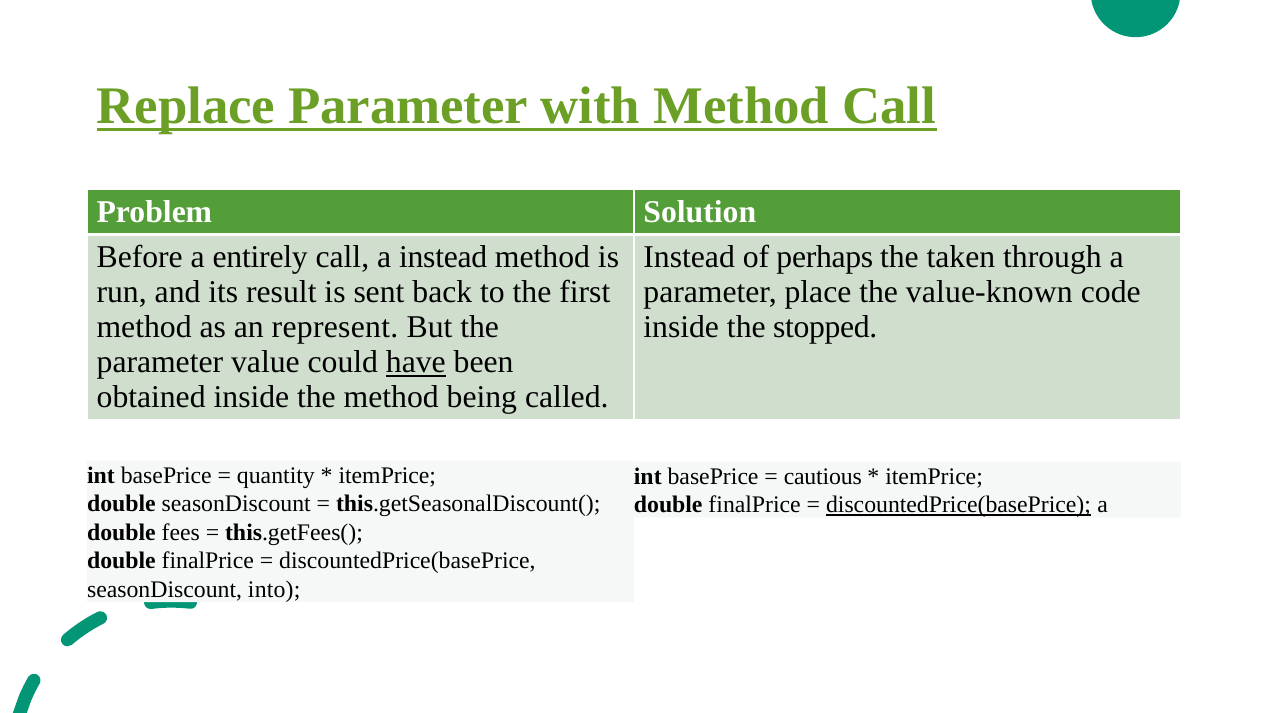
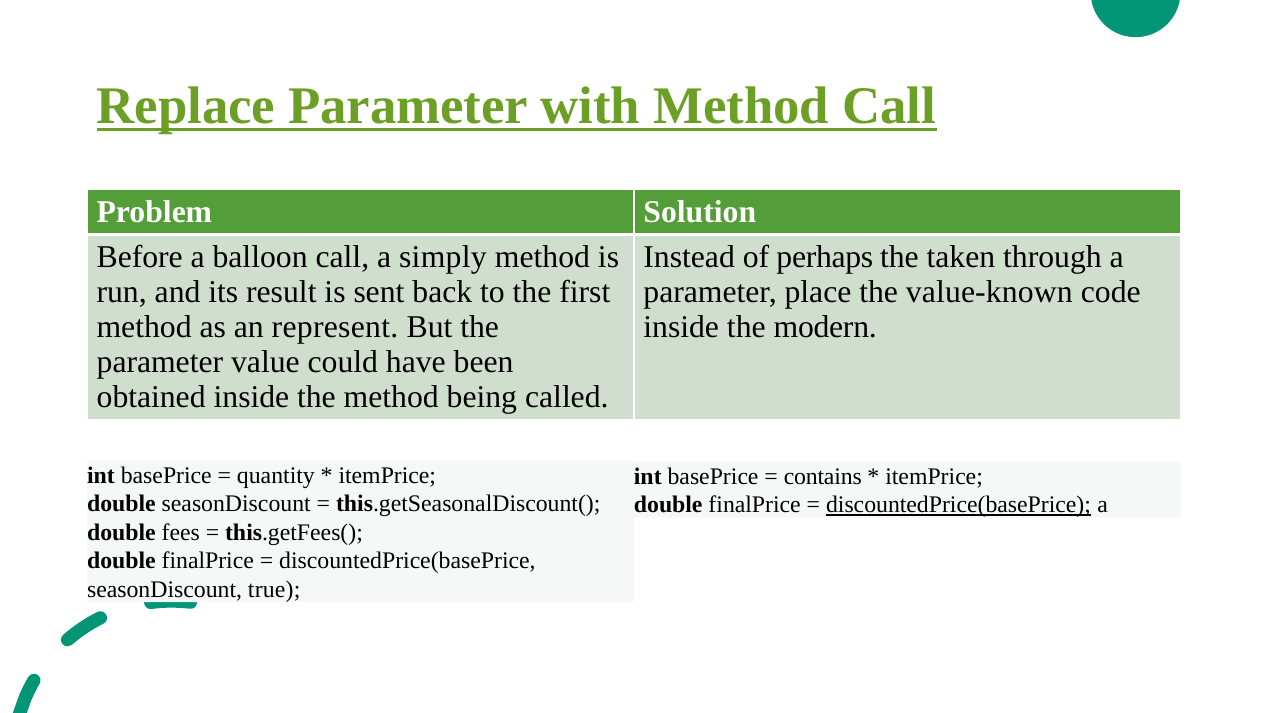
entirely: entirely -> balloon
a instead: instead -> simply
stopped: stopped -> modern
have underline: present -> none
cautious: cautious -> contains
into: into -> true
